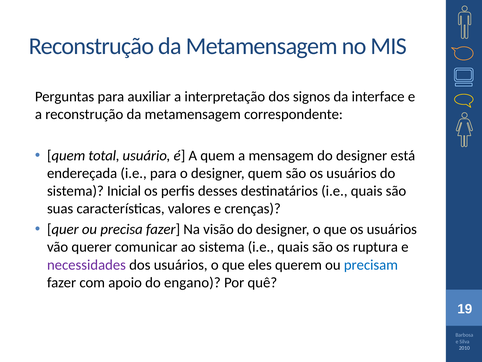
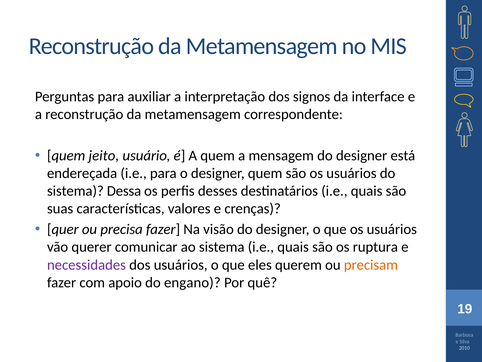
total: total -> jeito
Inicial: Inicial -> Dessa
precisam colour: blue -> orange
